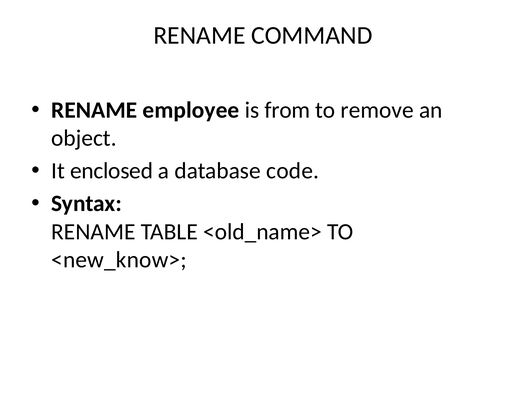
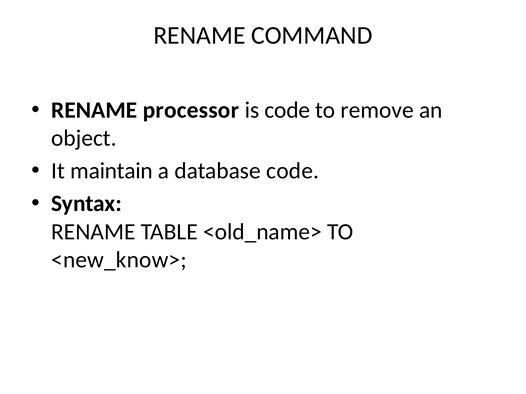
employee: employee -> processor
is from: from -> code
enclosed: enclosed -> maintain
